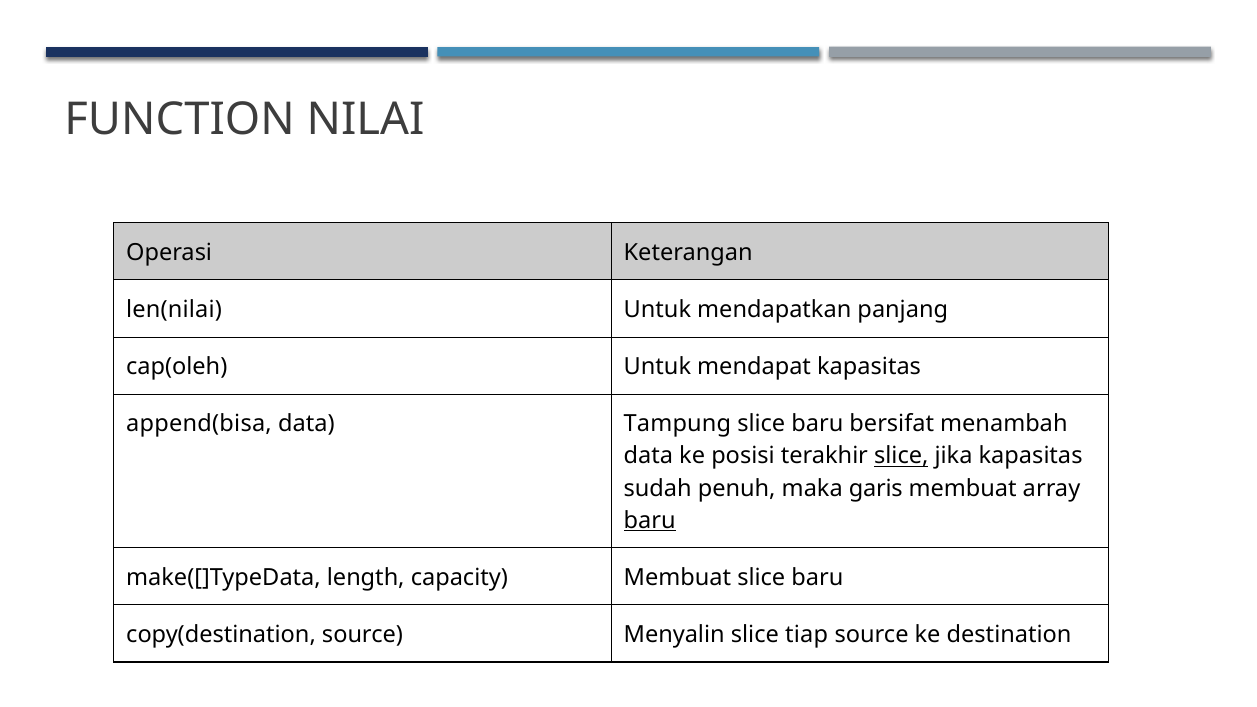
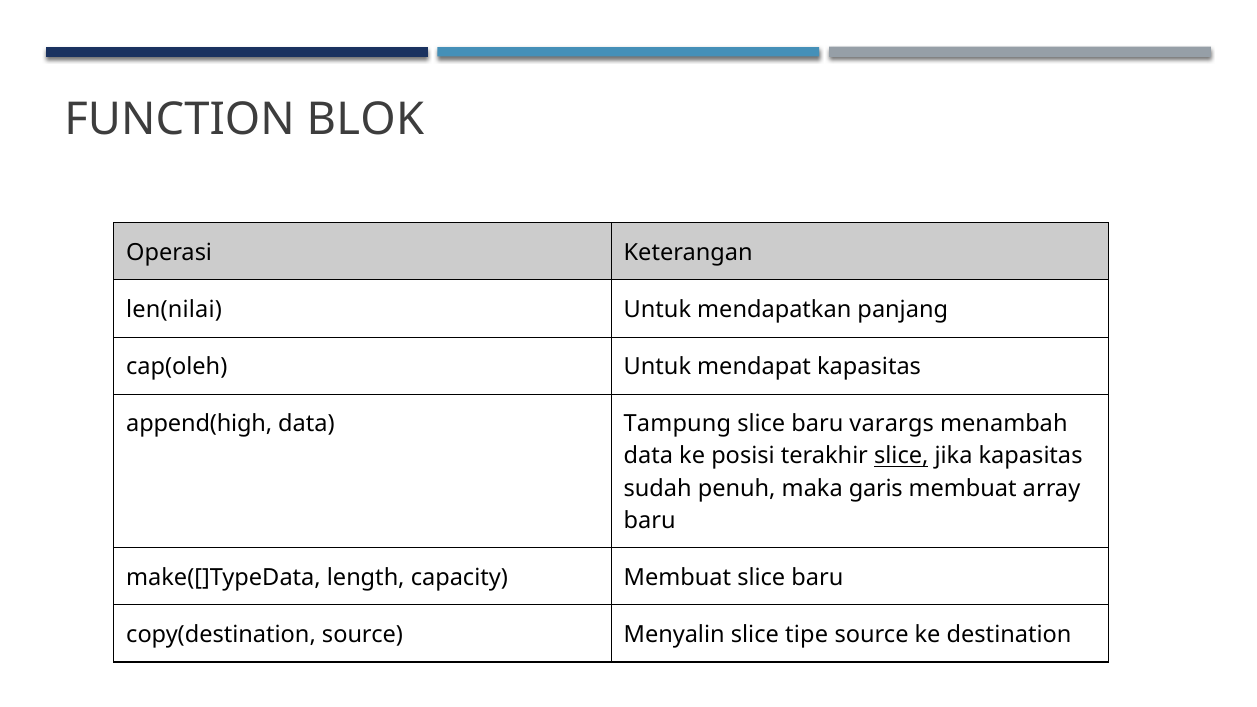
NILAI: NILAI -> BLOK
append(bisa: append(bisa -> append(high
bersifat: bersifat -> varargs
baru at (650, 520) underline: present -> none
tiap: tiap -> tipe
